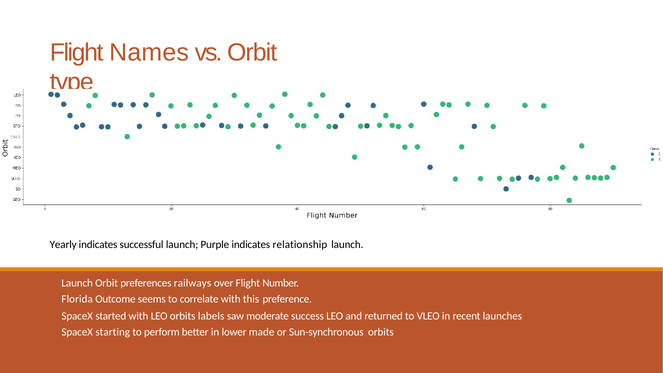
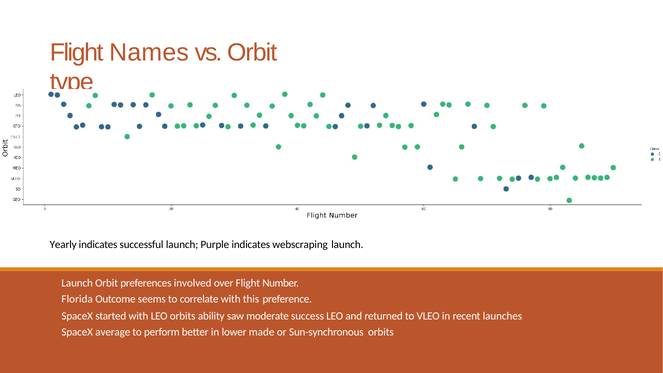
relationship: relationship -> webscraping
railways: railways -> involved
labels: labels -> ability
starting: starting -> average
